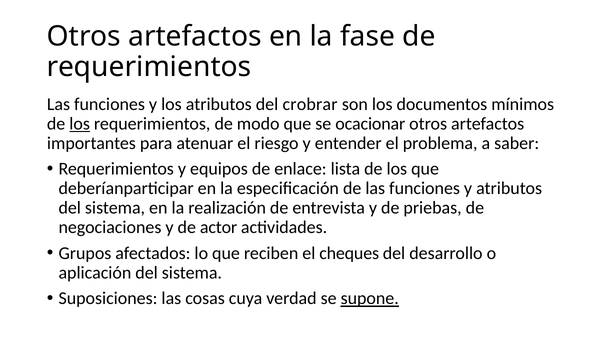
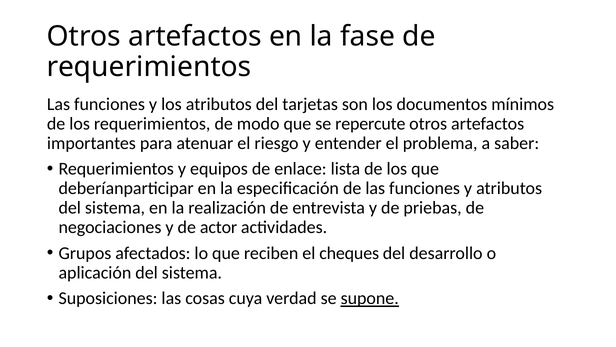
crobrar: crobrar -> tarjetas
los at (80, 124) underline: present -> none
ocacionar: ocacionar -> repercute
